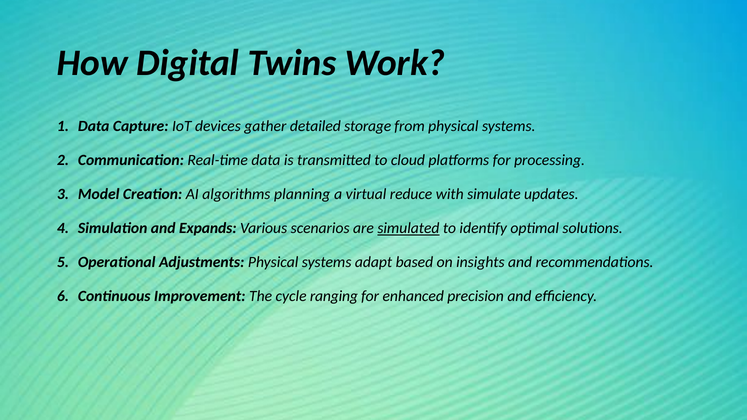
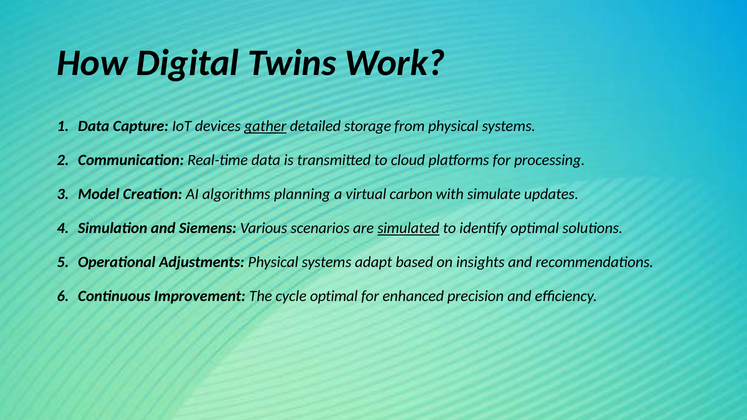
gather underline: none -> present
reduce: reduce -> carbon
Expands: Expands -> Siemens
cycle ranging: ranging -> optimal
